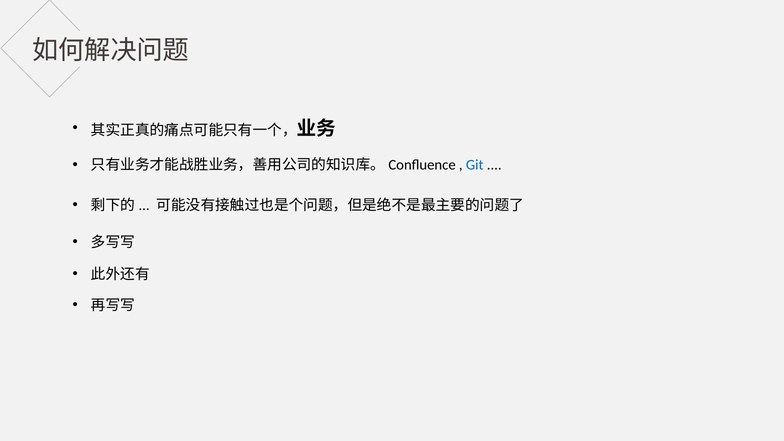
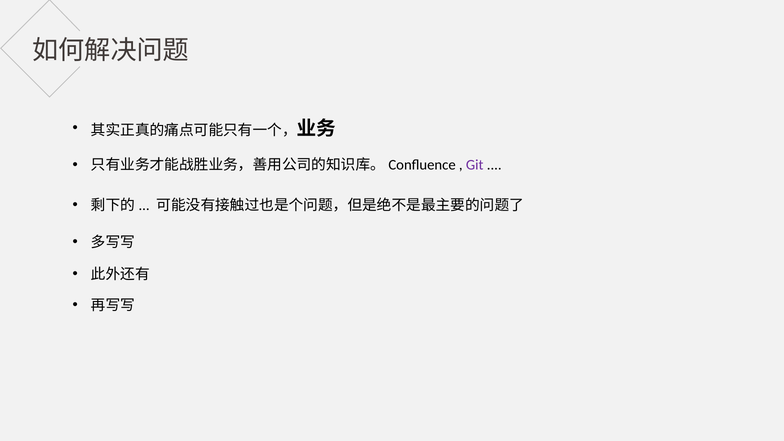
Git colour: blue -> purple
